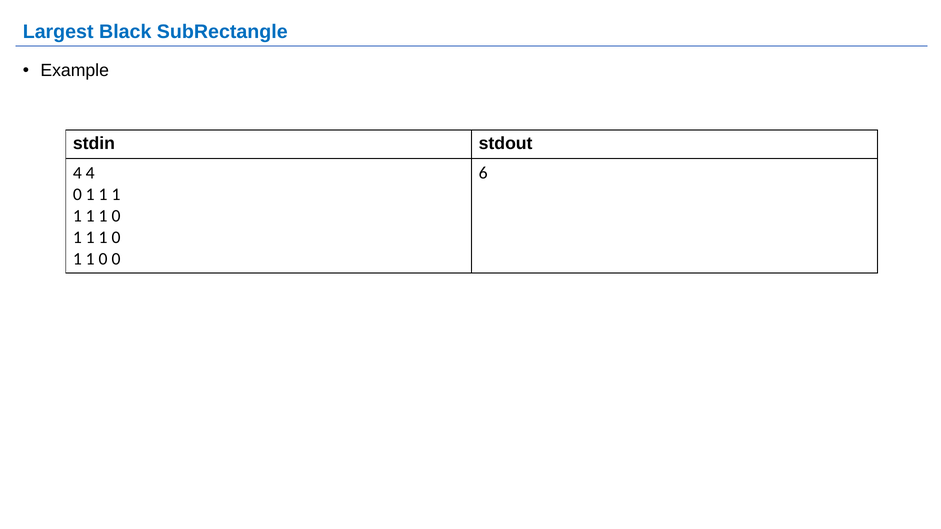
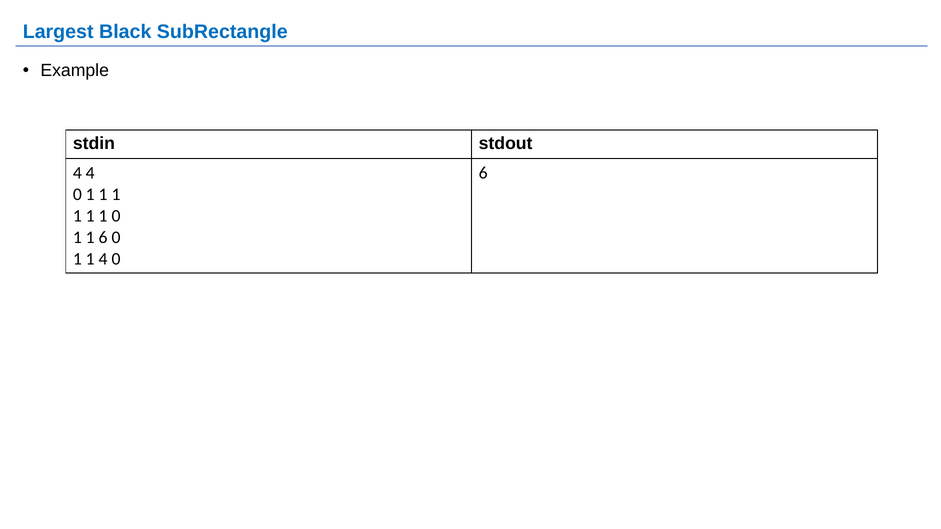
1 at (103, 238): 1 -> 6
0 at (103, 259): 0 -> 4
